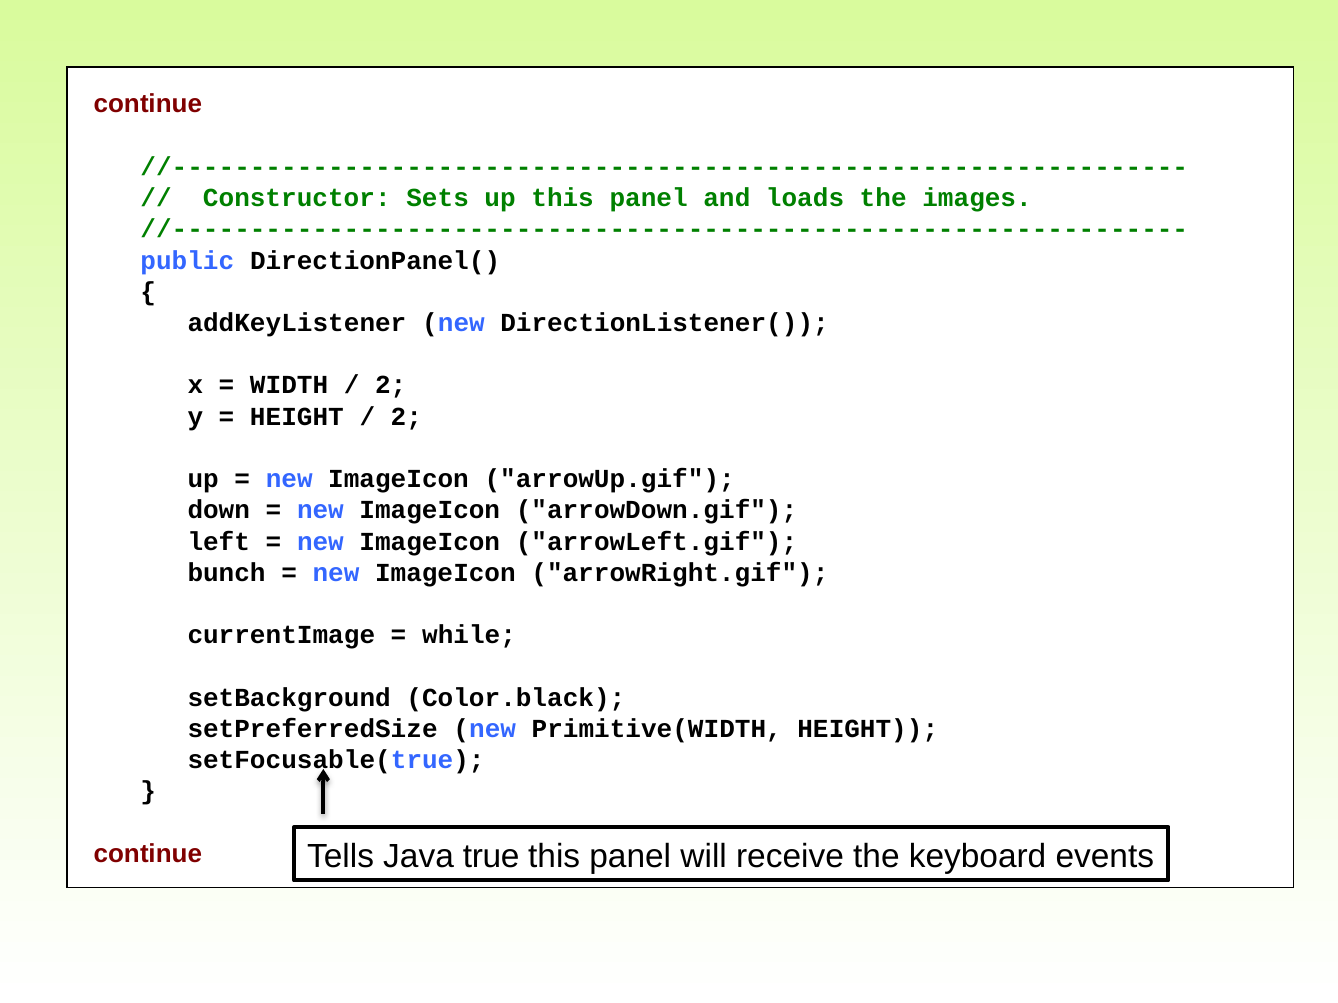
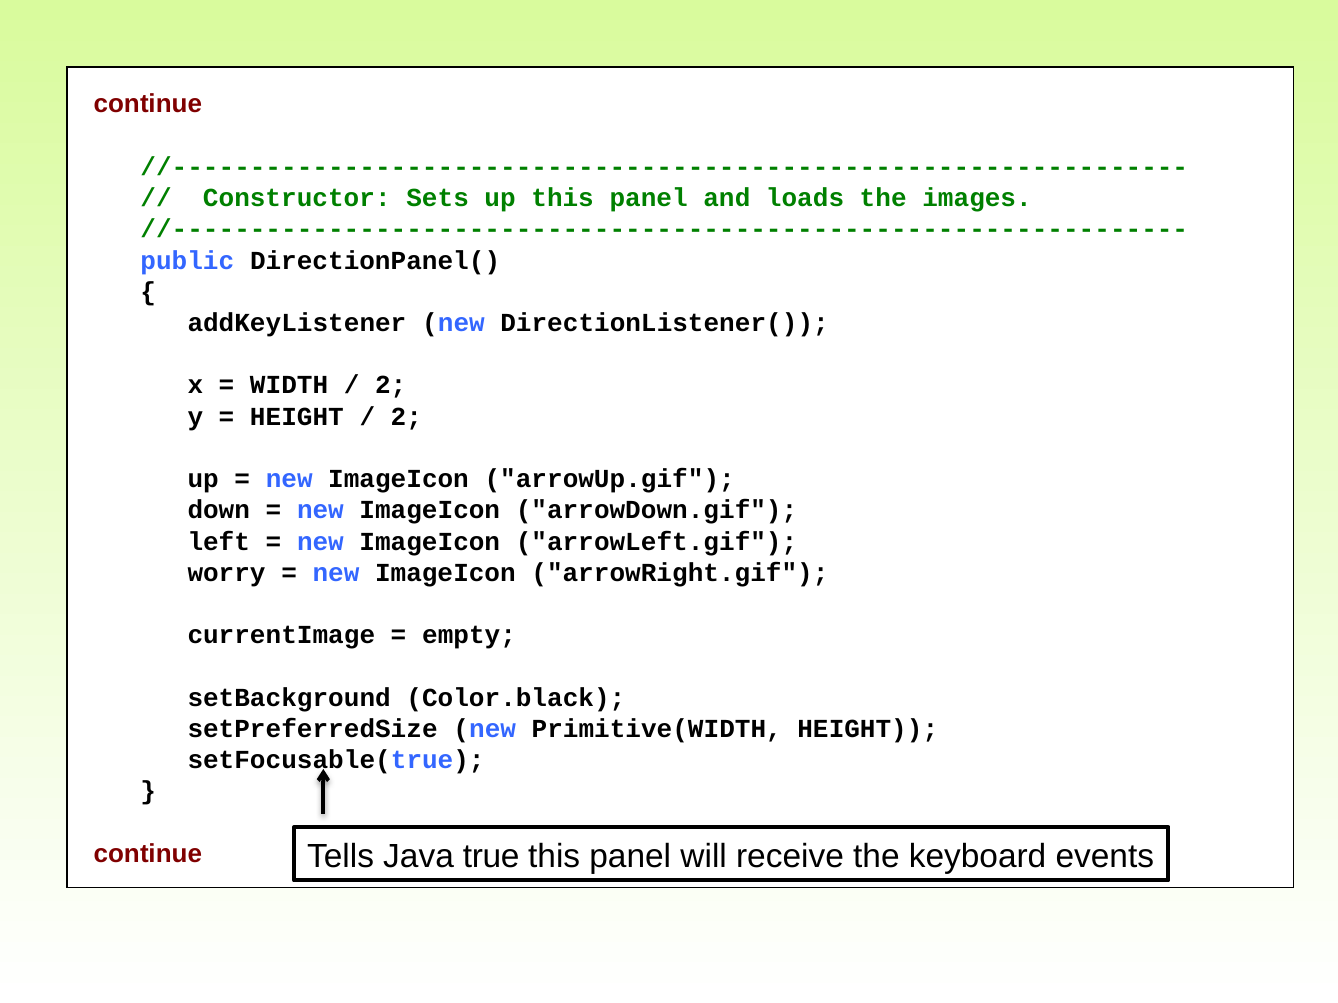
bunch: bunch -> worry
while: while -> empty
